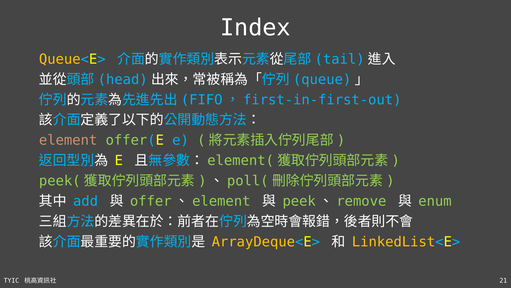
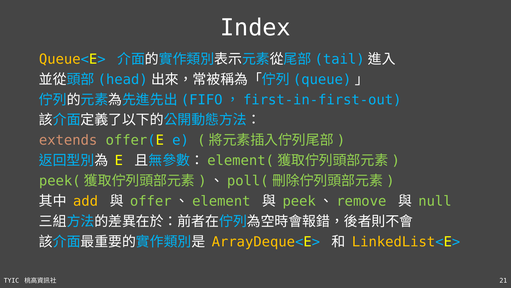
element: element -> extends
add colour: light blue -> yellow
enum: enum -> null
